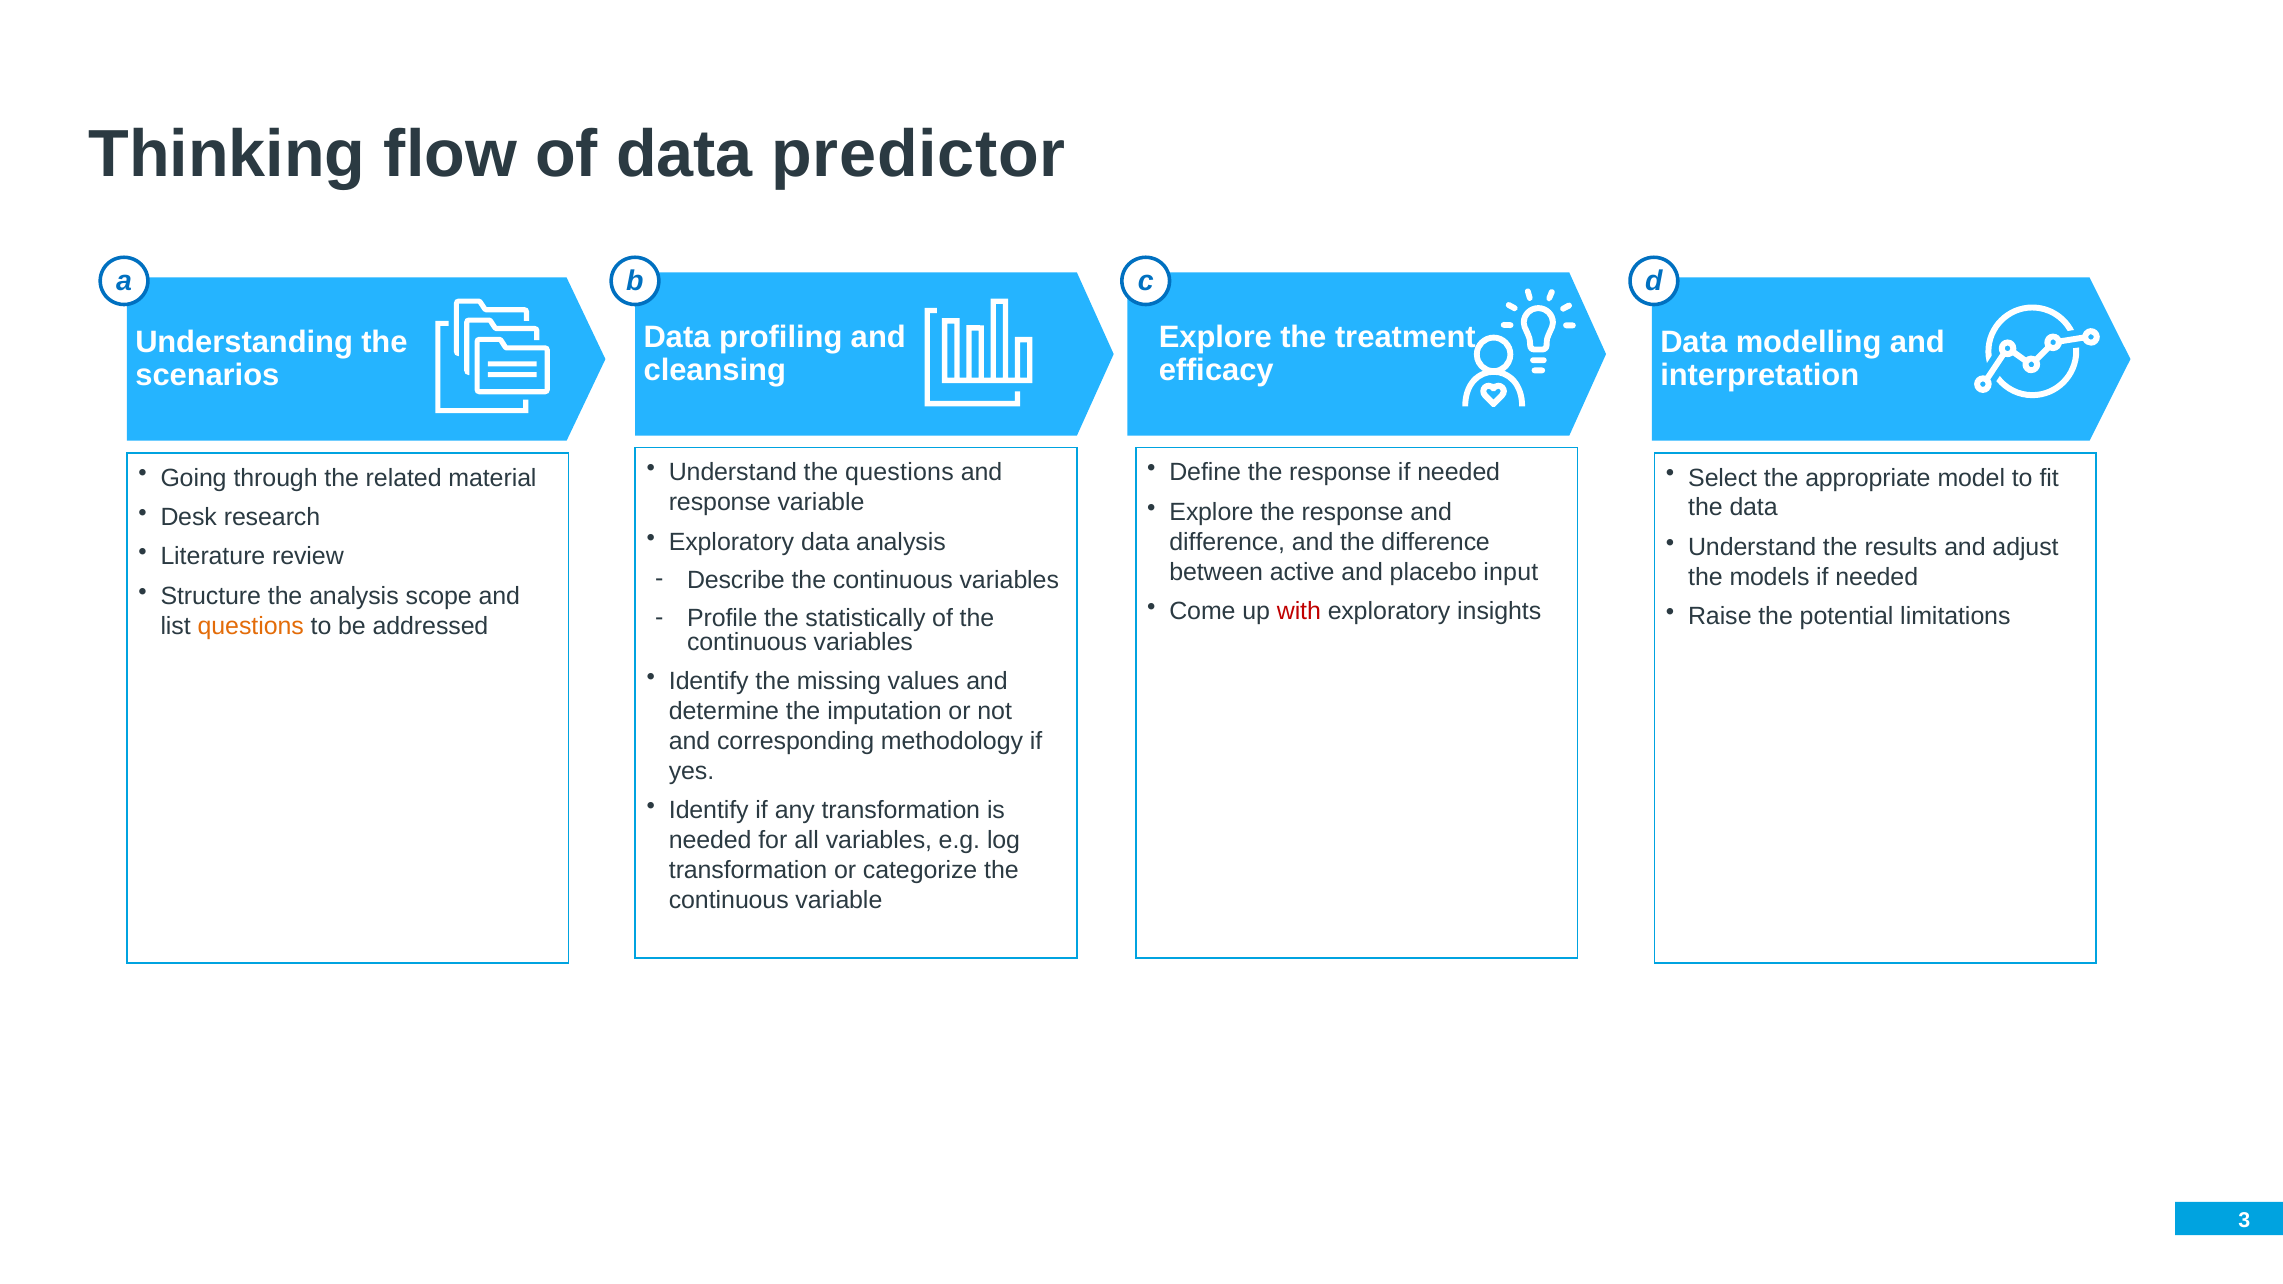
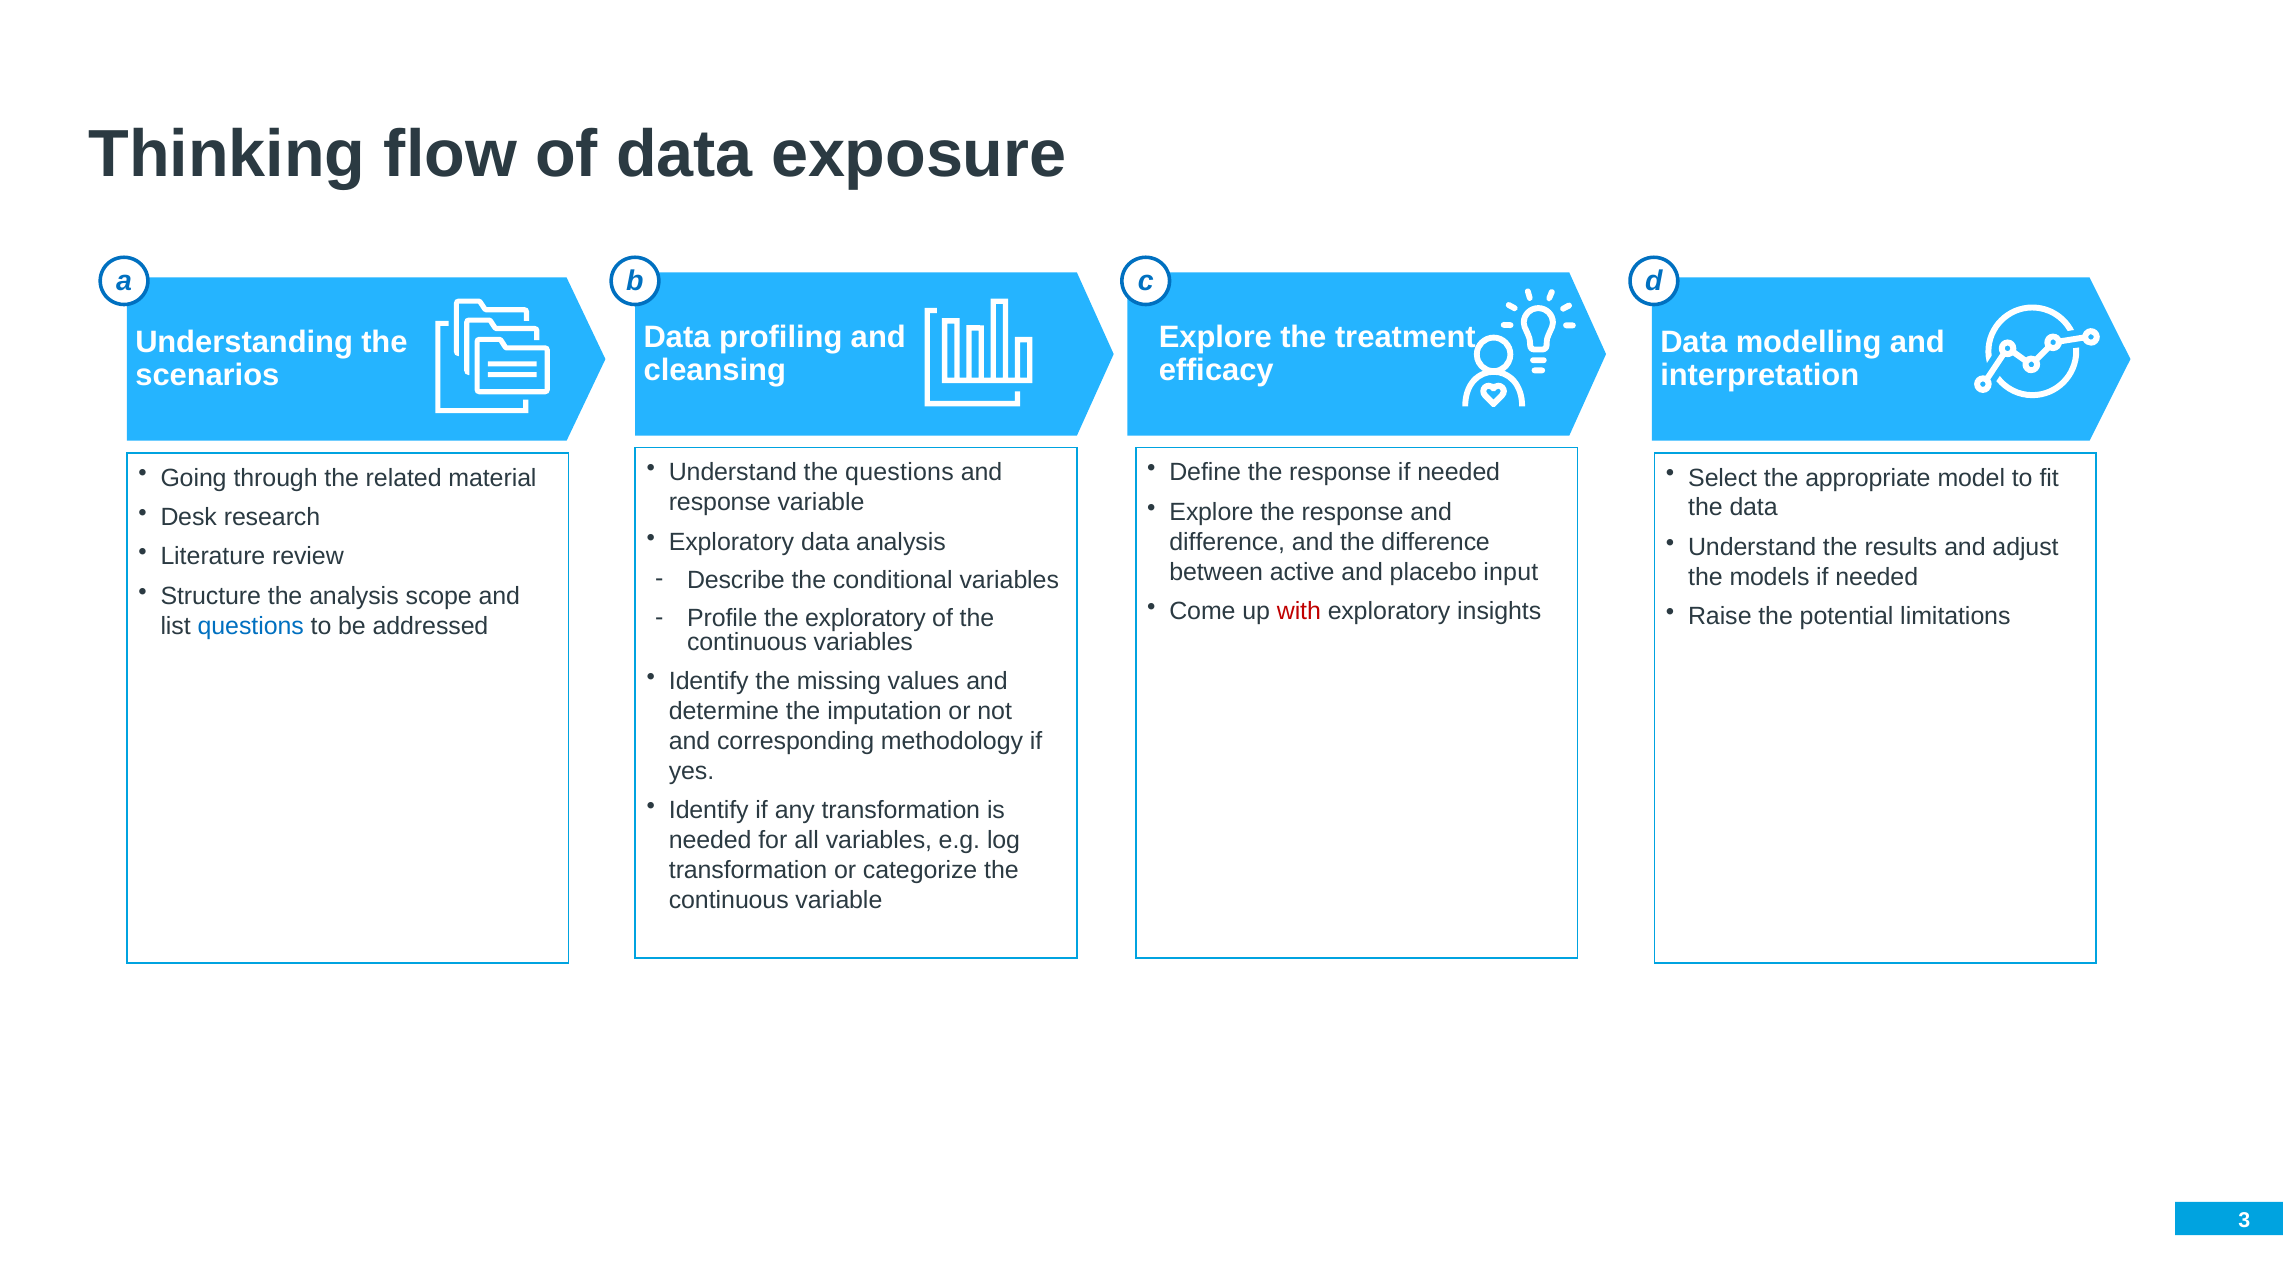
predictor: predictor -> exposure
Describe the continuous: continuous -> conditional
the statistically: statistically -> exploratory
questions at (251, 626) colour: orange -> blue
